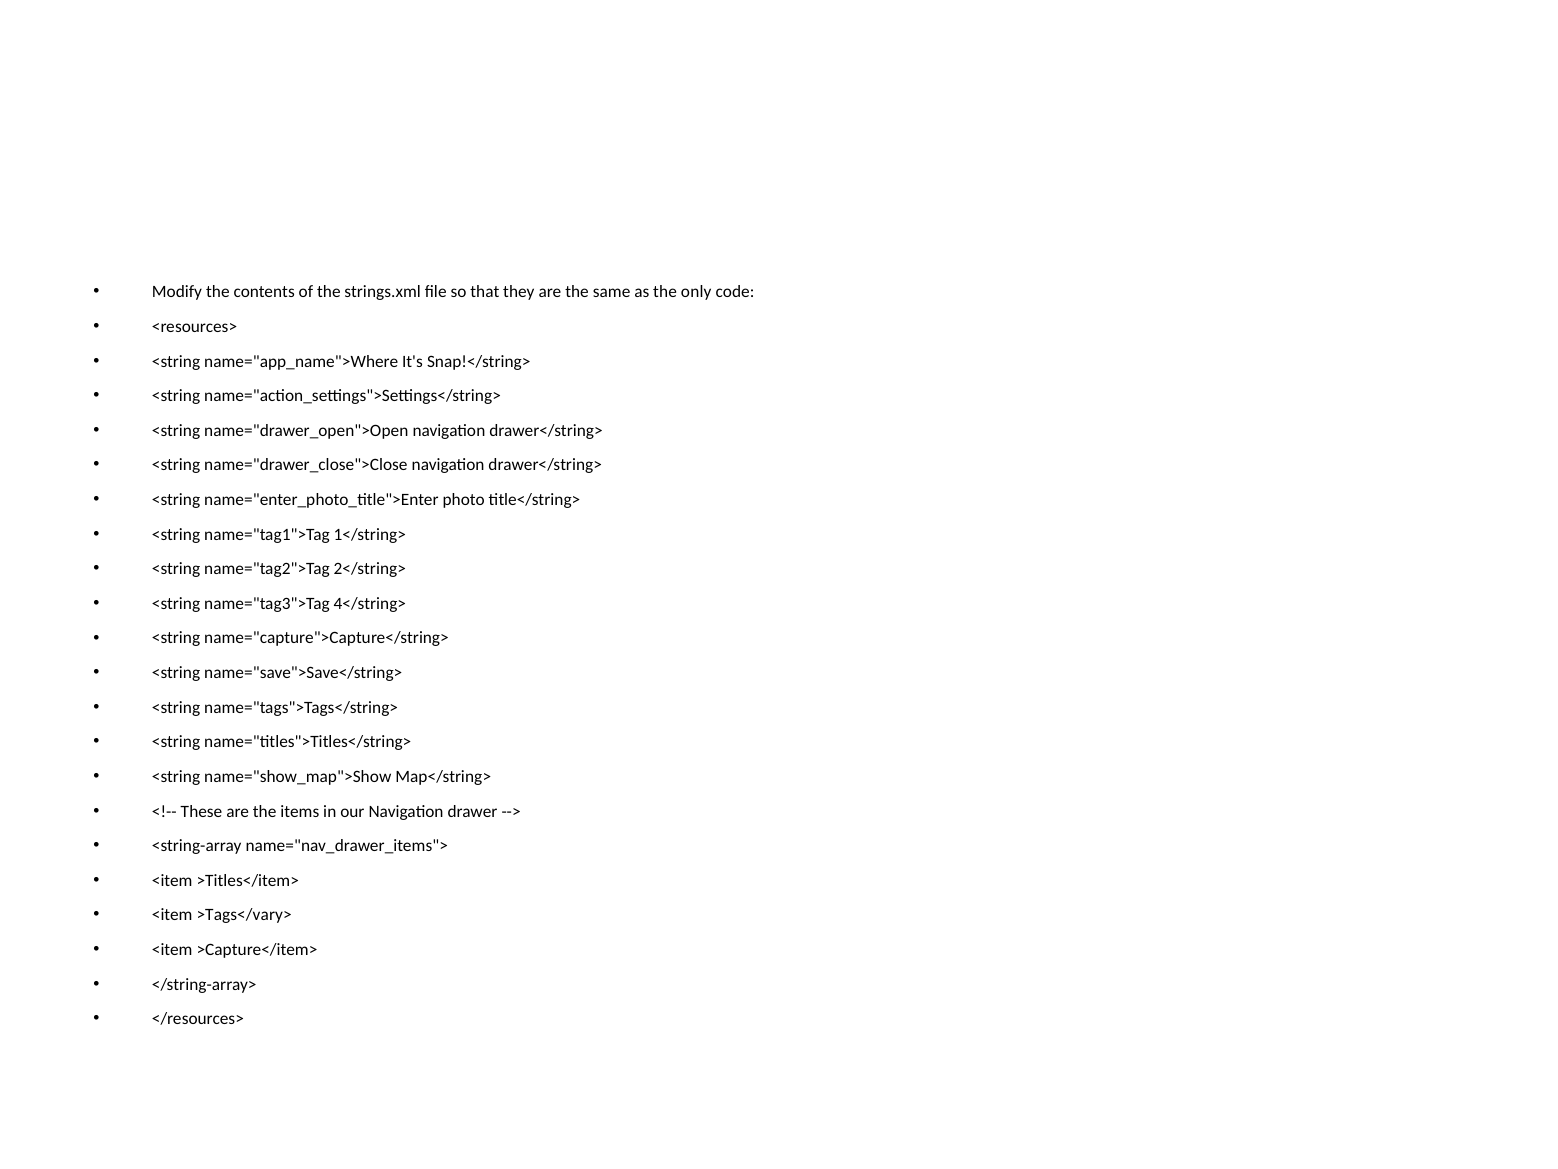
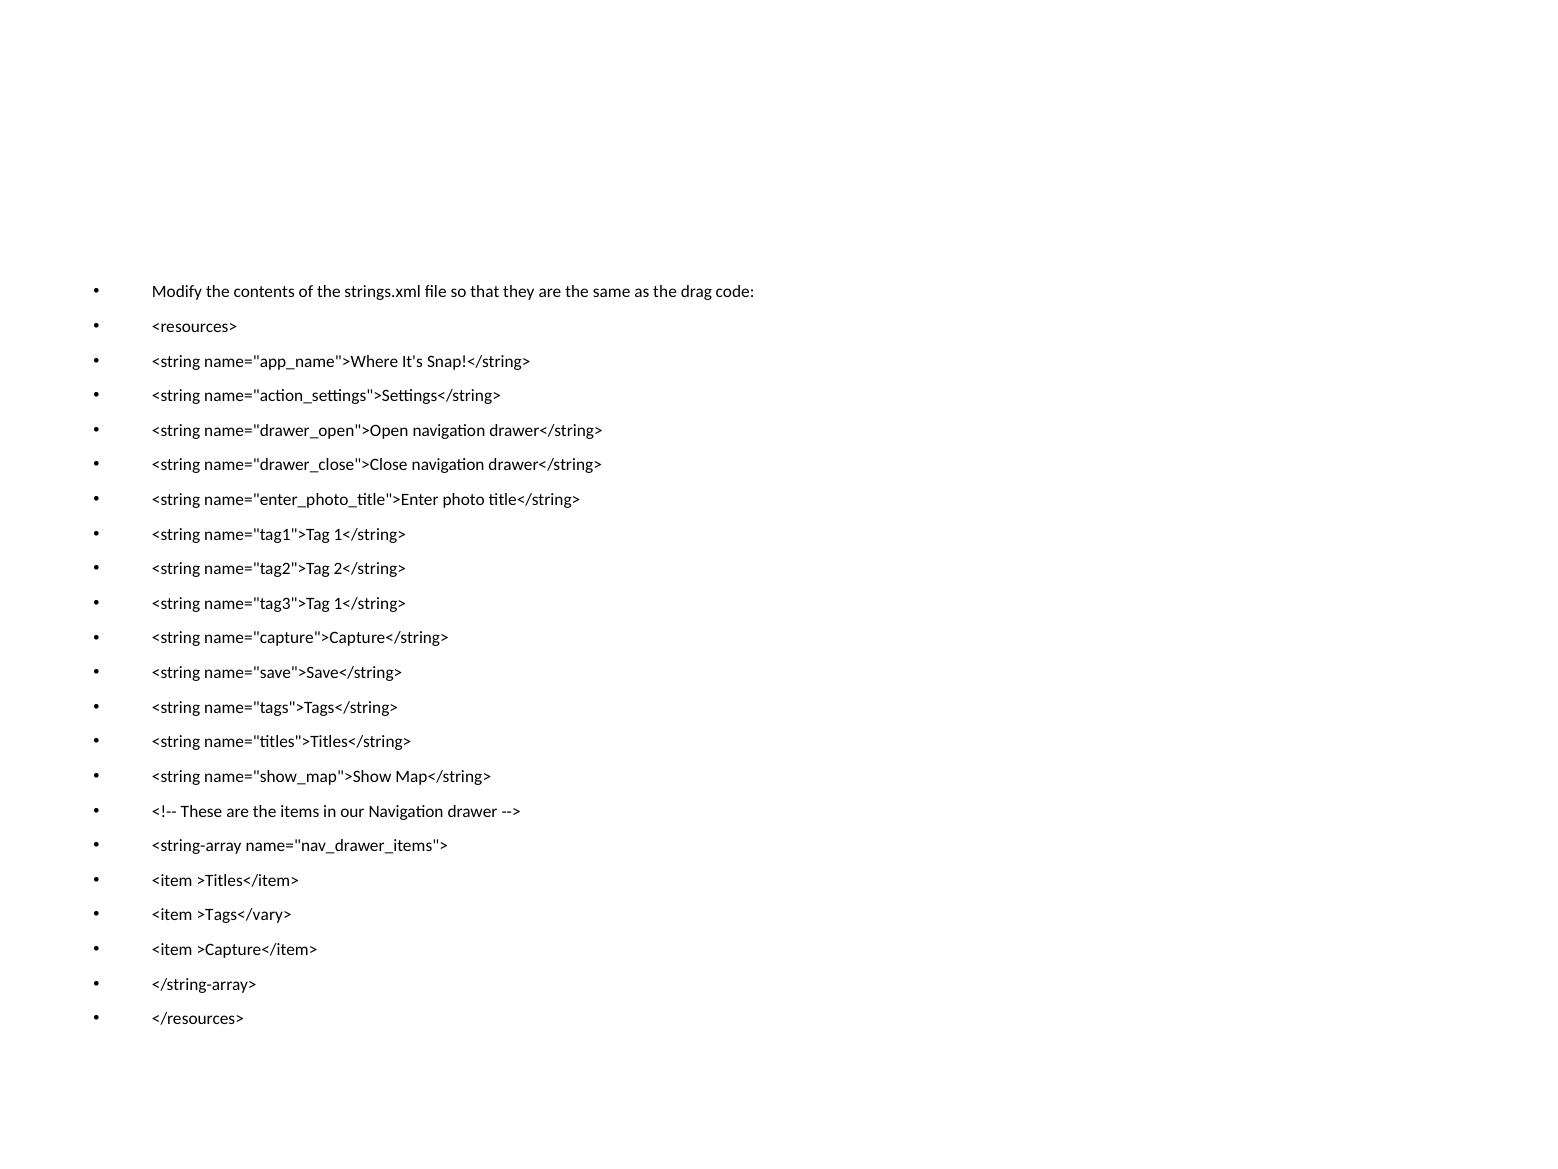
only: only -> drag
name="tag3">Tag 4</string>: 4</string> -> 1</string>
